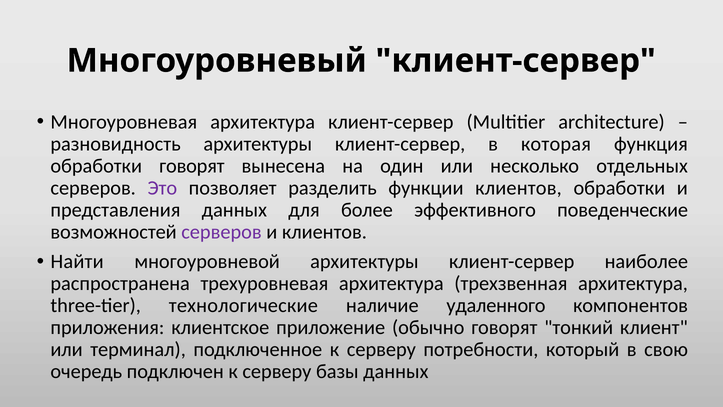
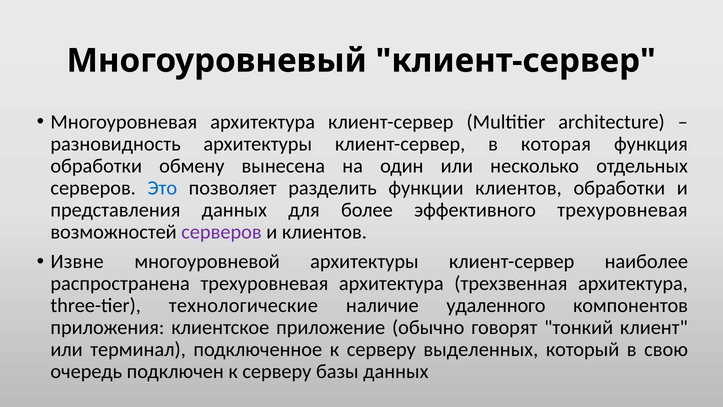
обработки говорят: говорят -> обмену
Это colour: purple -> blue
эффективного поведенческие: поведенческие -> трехуровневая
Найти: Найти -> Извне
потребности: потребности -> выделенных
